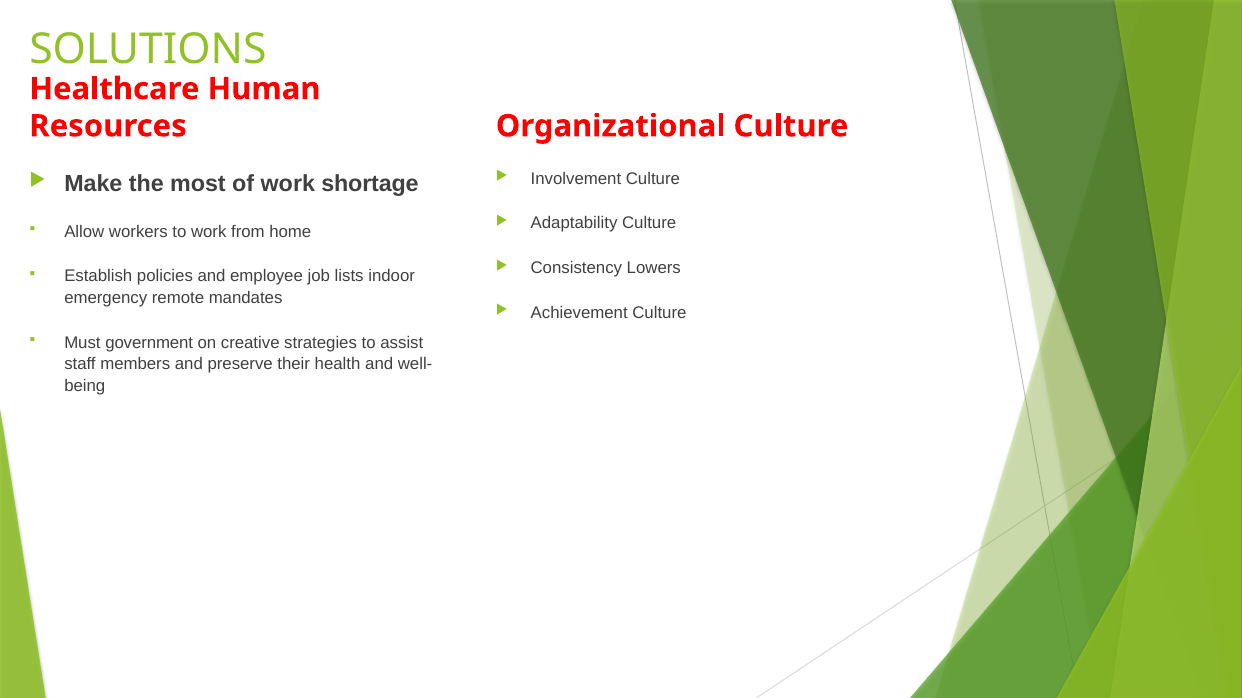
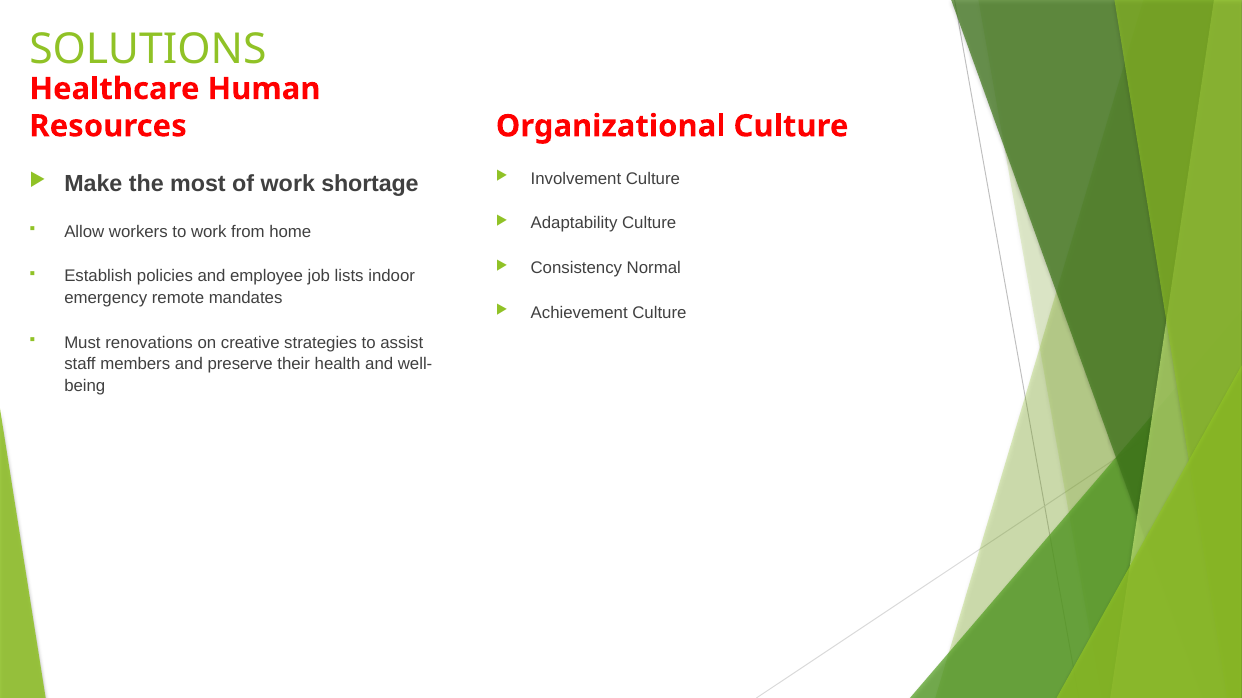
Lowers: Lowers -> Normal
government: government -> renovations
